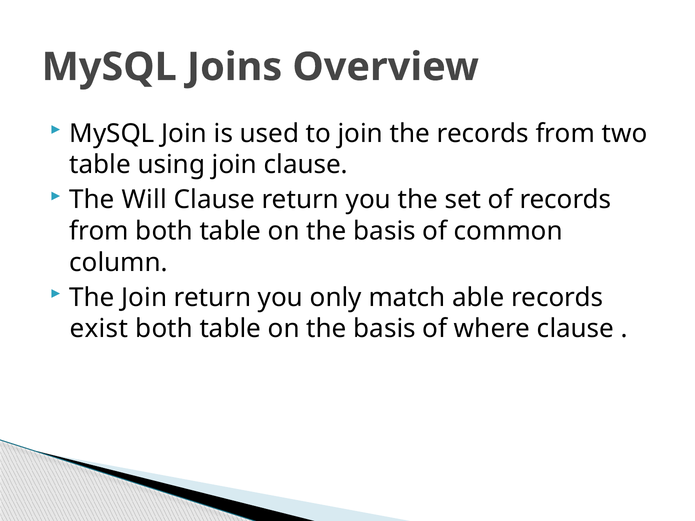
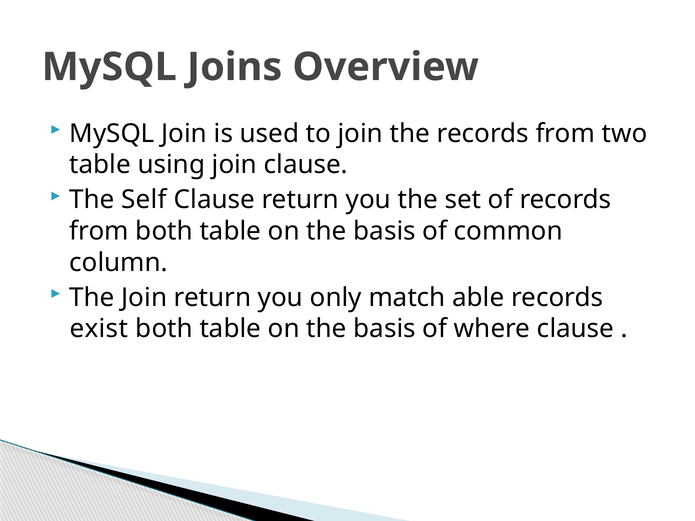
Will: Will -> Self
